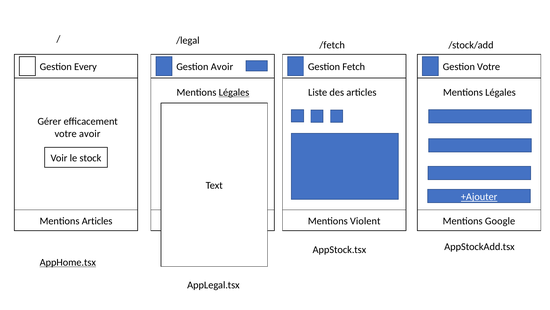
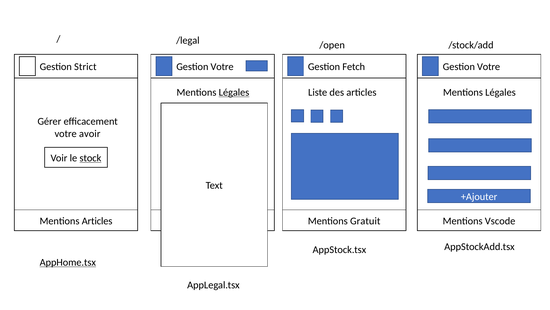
/fetch: /fetch -> /open
Every: Every -> Strict
Avoir at (222, 67): Avoir -> Votre
stock underline: none -> present
+Ajouter underline: present -> none
Violent: Violent -> Gratuit
Google: Google -> Vscode
